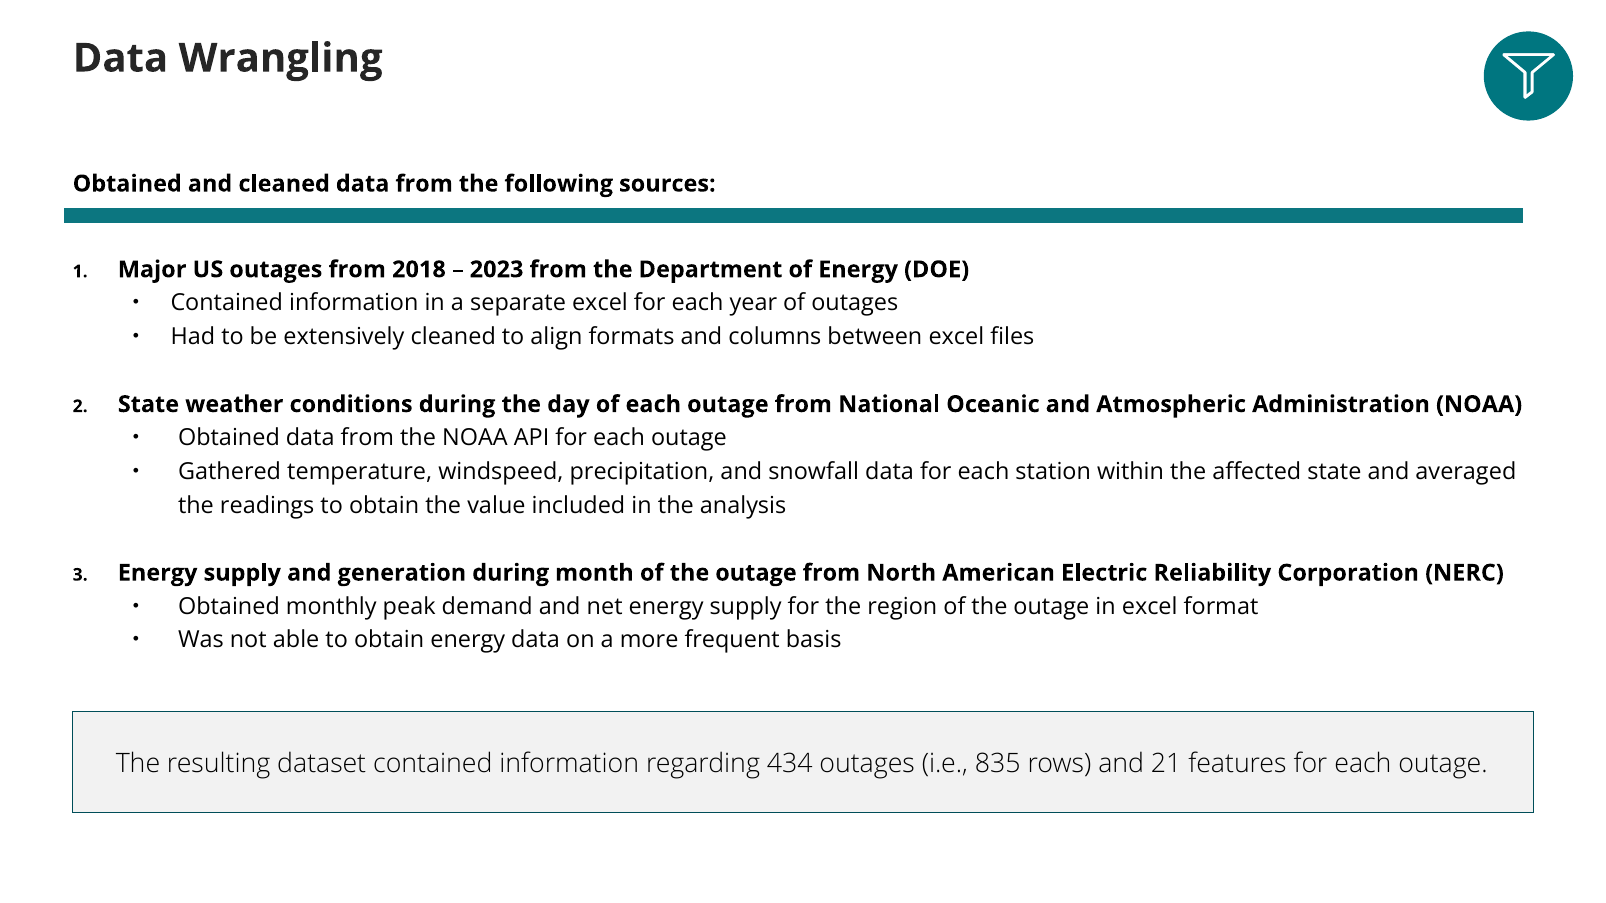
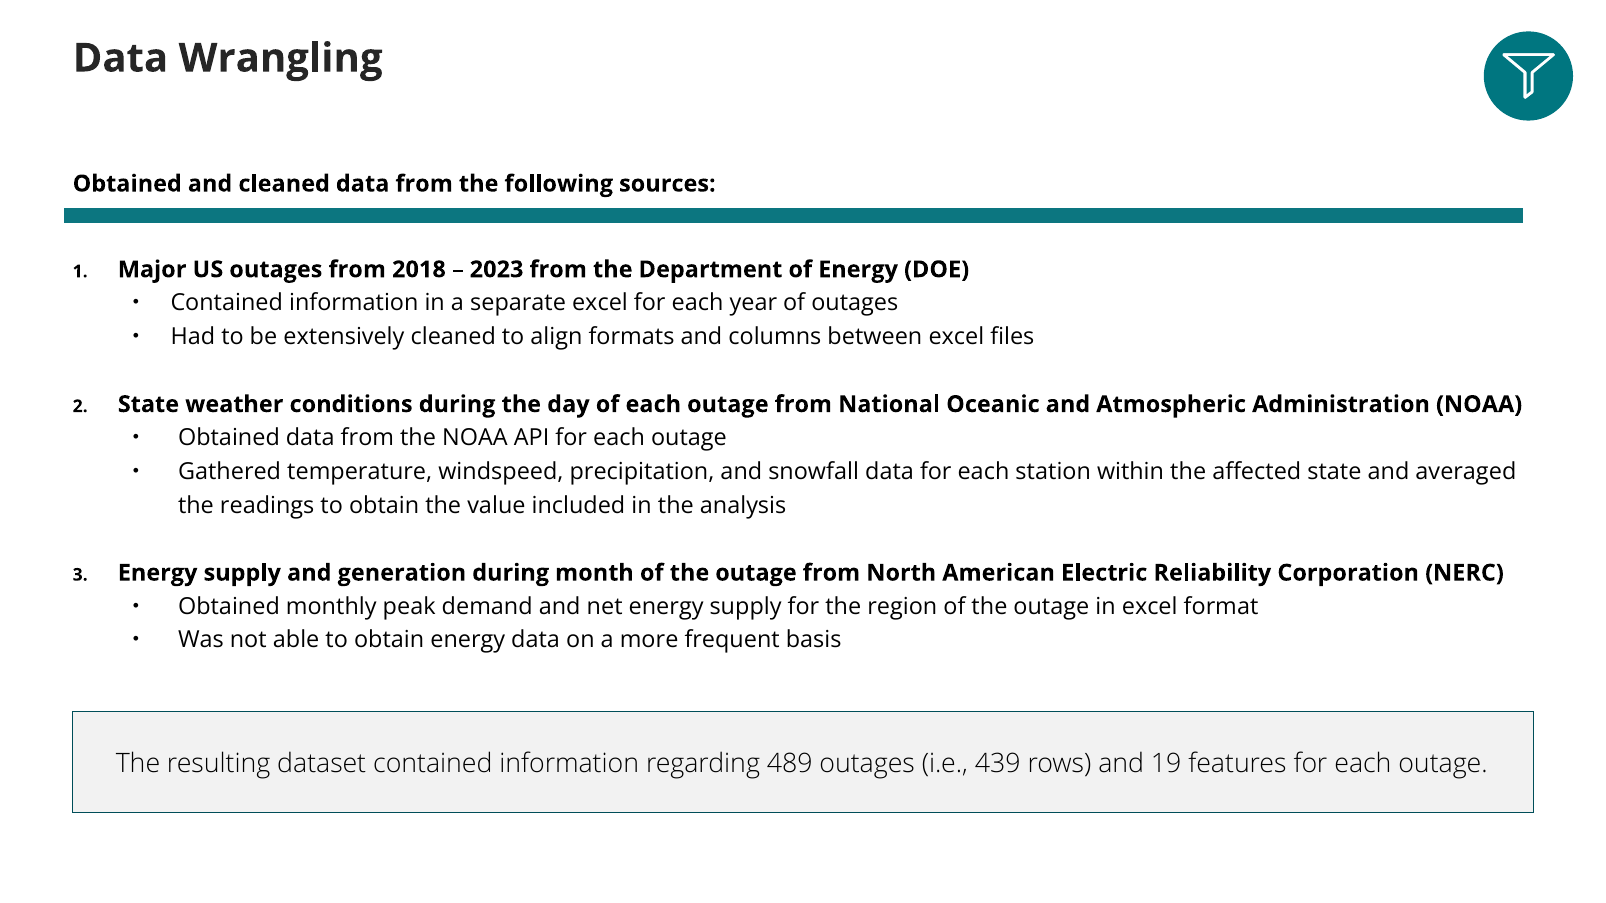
434: 434 -> 489
835: 835 -> 439
21: 21 -> 19
